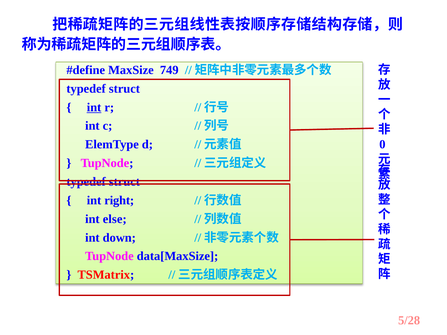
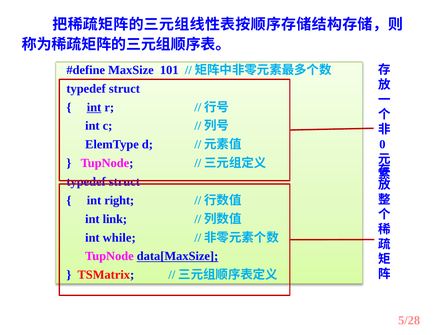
749: 749 -> 101
else: else -> link
down: down -> while
data[MaxSize underline: none -> present
